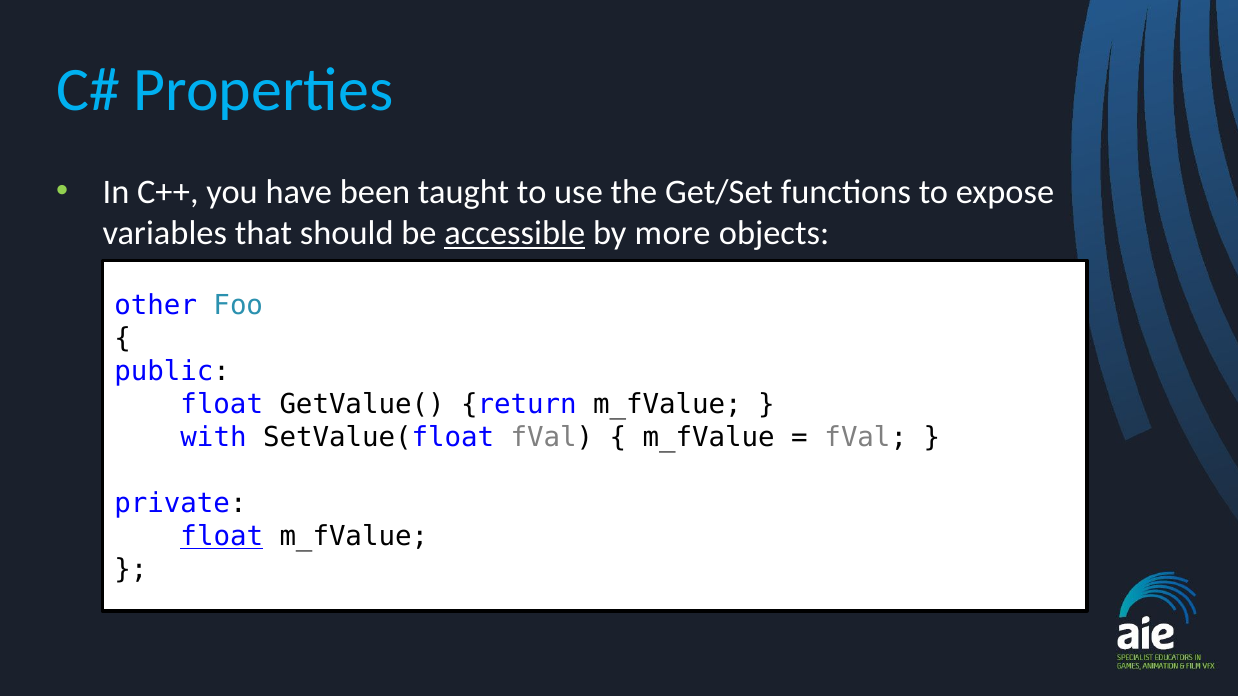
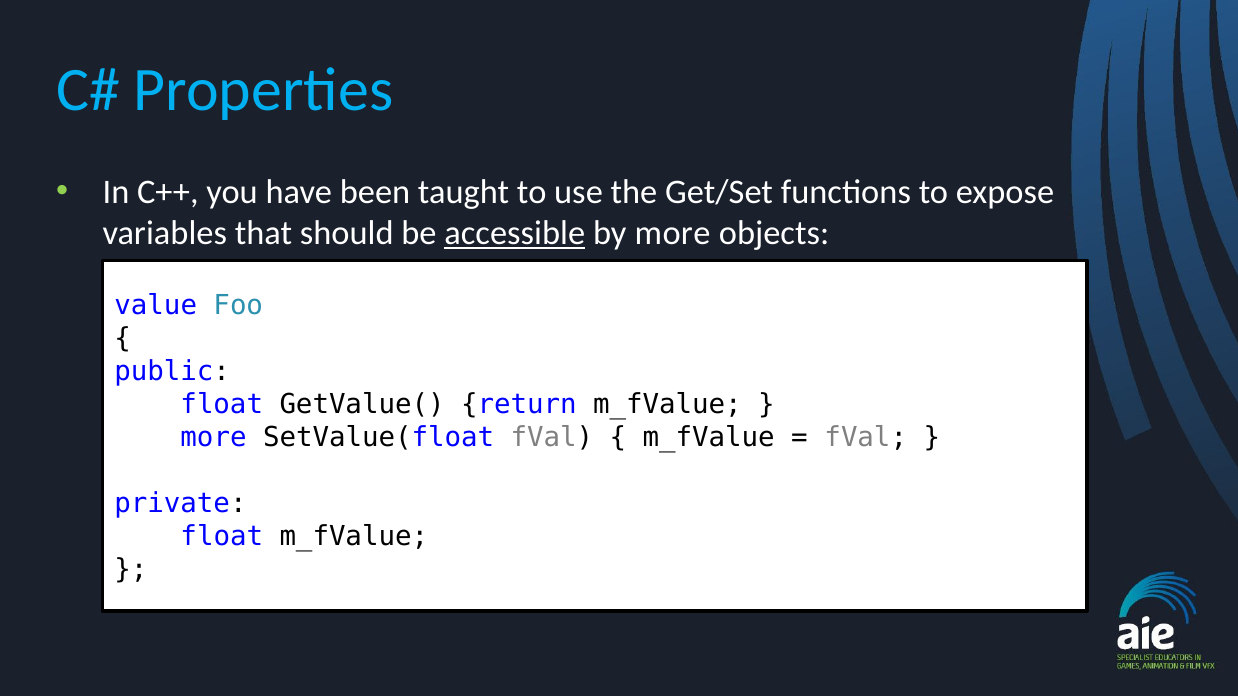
other: other -> value
with at (214, 438): with -> more
float at (222, 537) underline: present -> none
